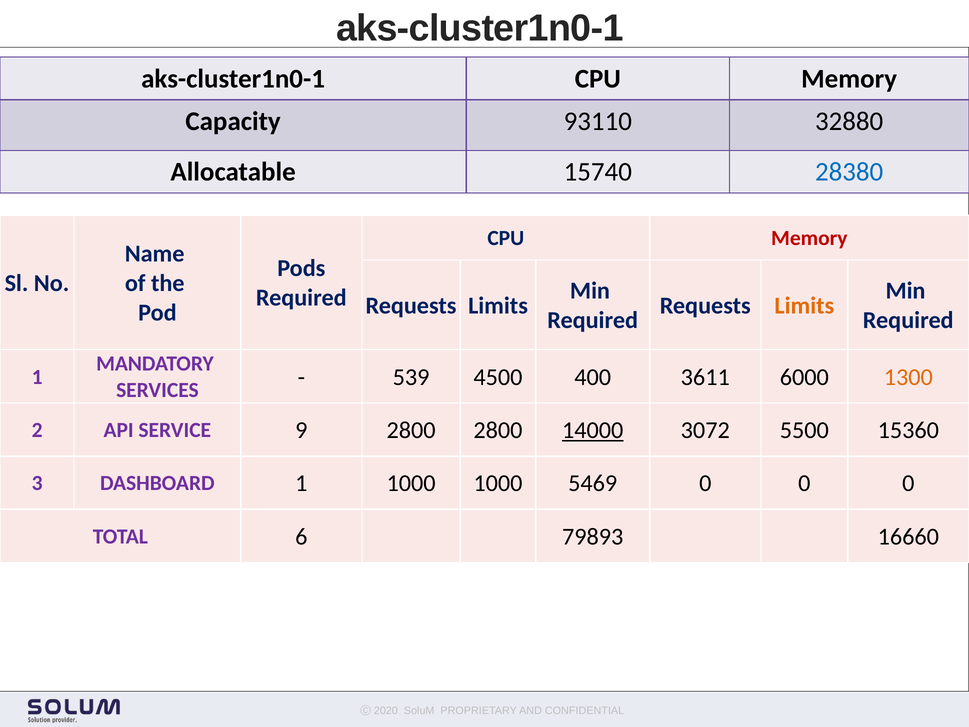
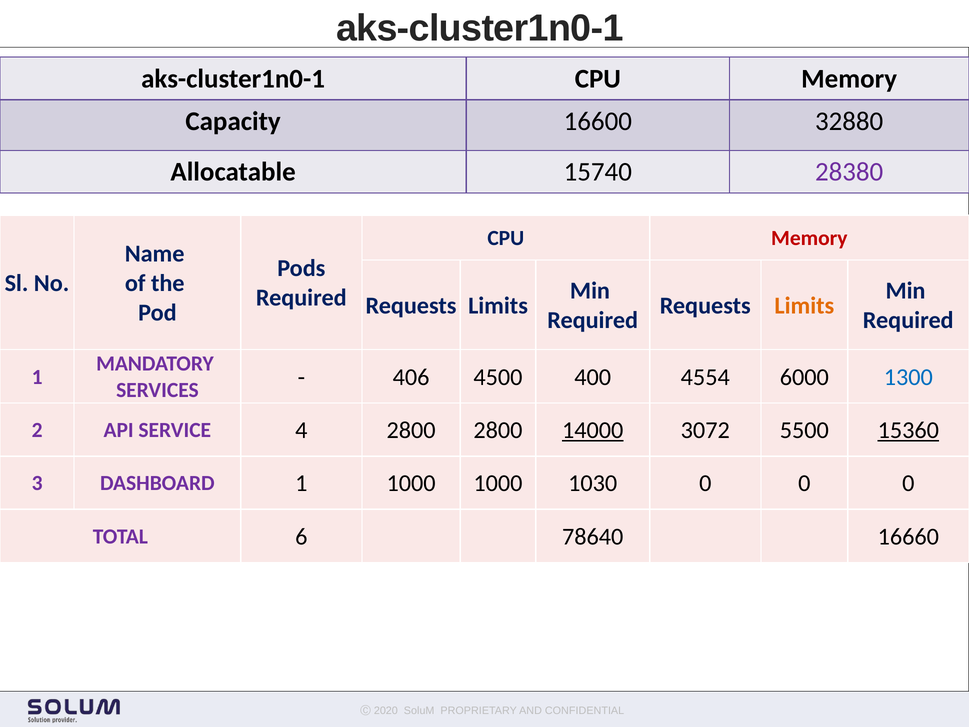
93110: 93110 -> 16600
28380 colour: blue -> purple
539: 539 -> 406
3611: 3611 -> 4554
1300 colour: orange -> blue
9: 9 -> 4
15360 underline: none -> present
5469: 5469 -> 1030
79893: 79893 -> 78640
